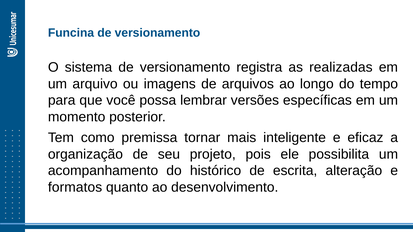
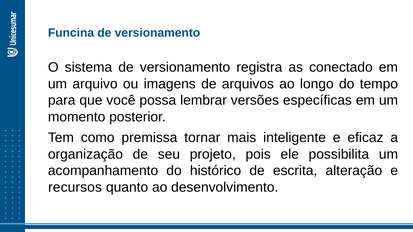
realizadas: realizadas -> conectado
formatos: formatos -> recursos
